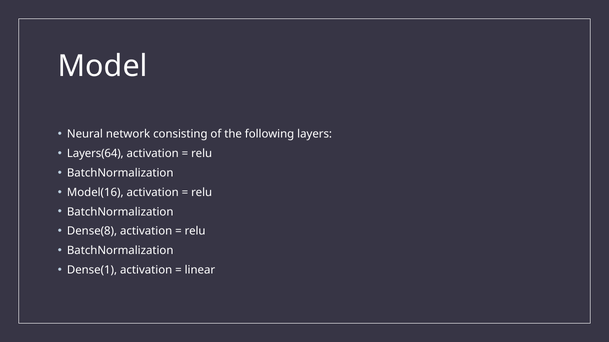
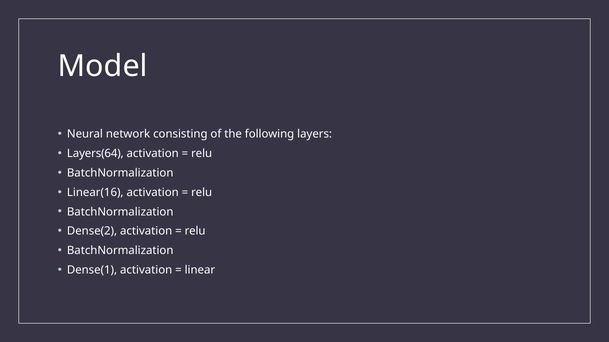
Model(16: Model(16 -> Linear(16
Dense(8: Dense(8 -> Dense(2
